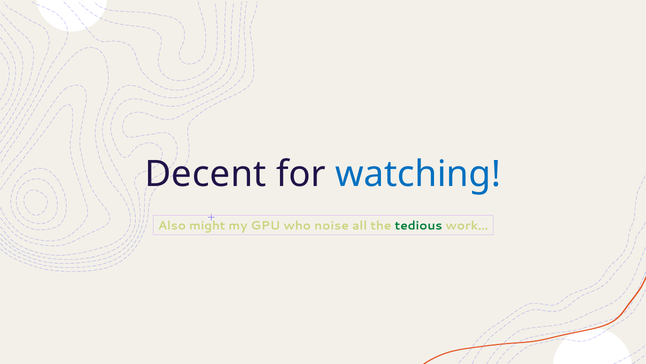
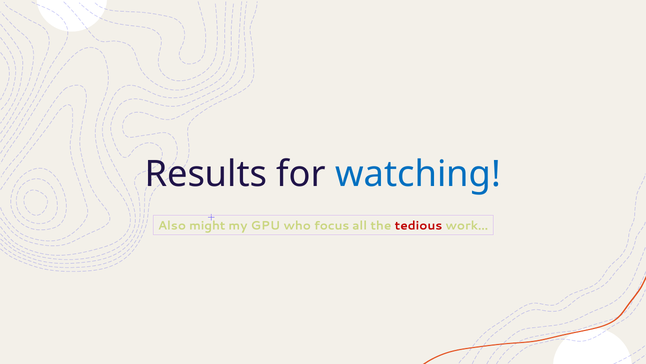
Decent: Decent -> Results
noise: noise -> focus
tedious colour: green -> red
